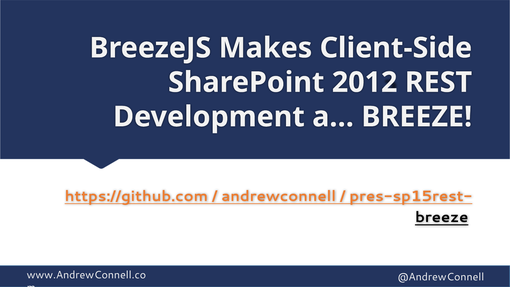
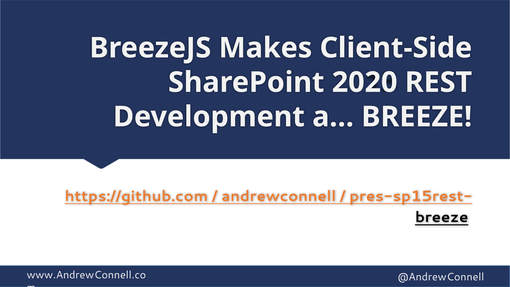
2012: 2012 -> 2020
